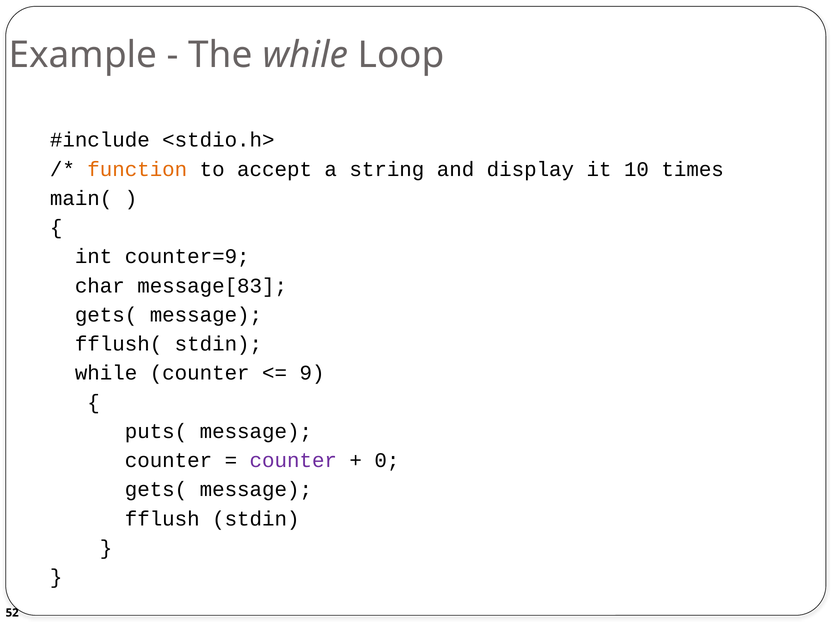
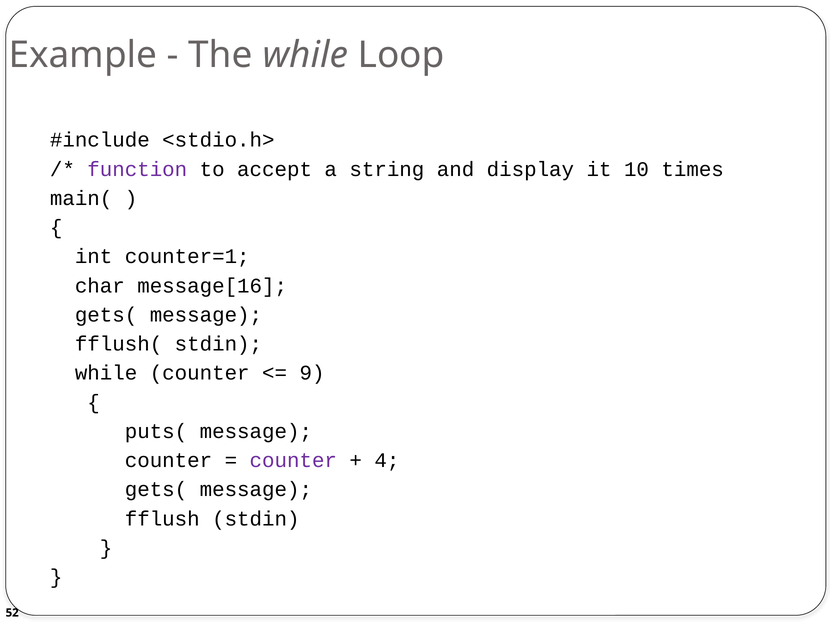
function colour: orange -> purple
counter=9: counter=9 -> counter=1
message[83: message[83 -> message[16
0: 0 -> 4
